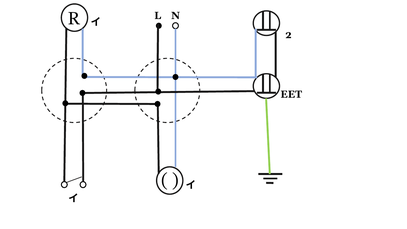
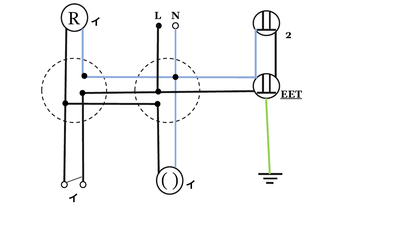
EET underline: none -> present
